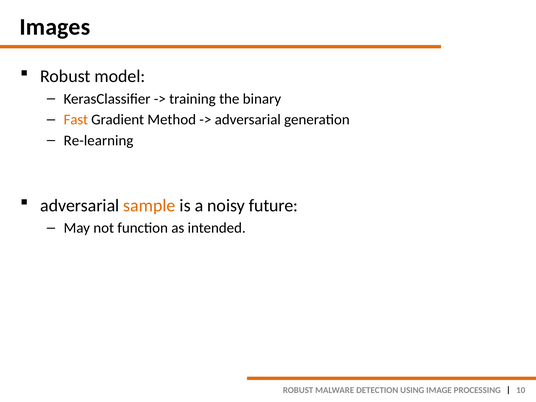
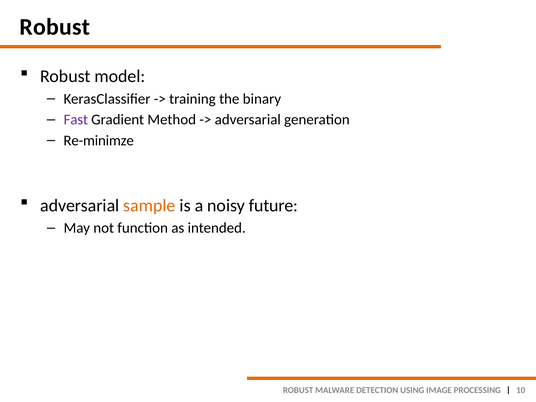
Images at (55, 27): Images -> Robust
Fast colour: orange -> purple
Re-learning: Re-learning -> Re-minimze
